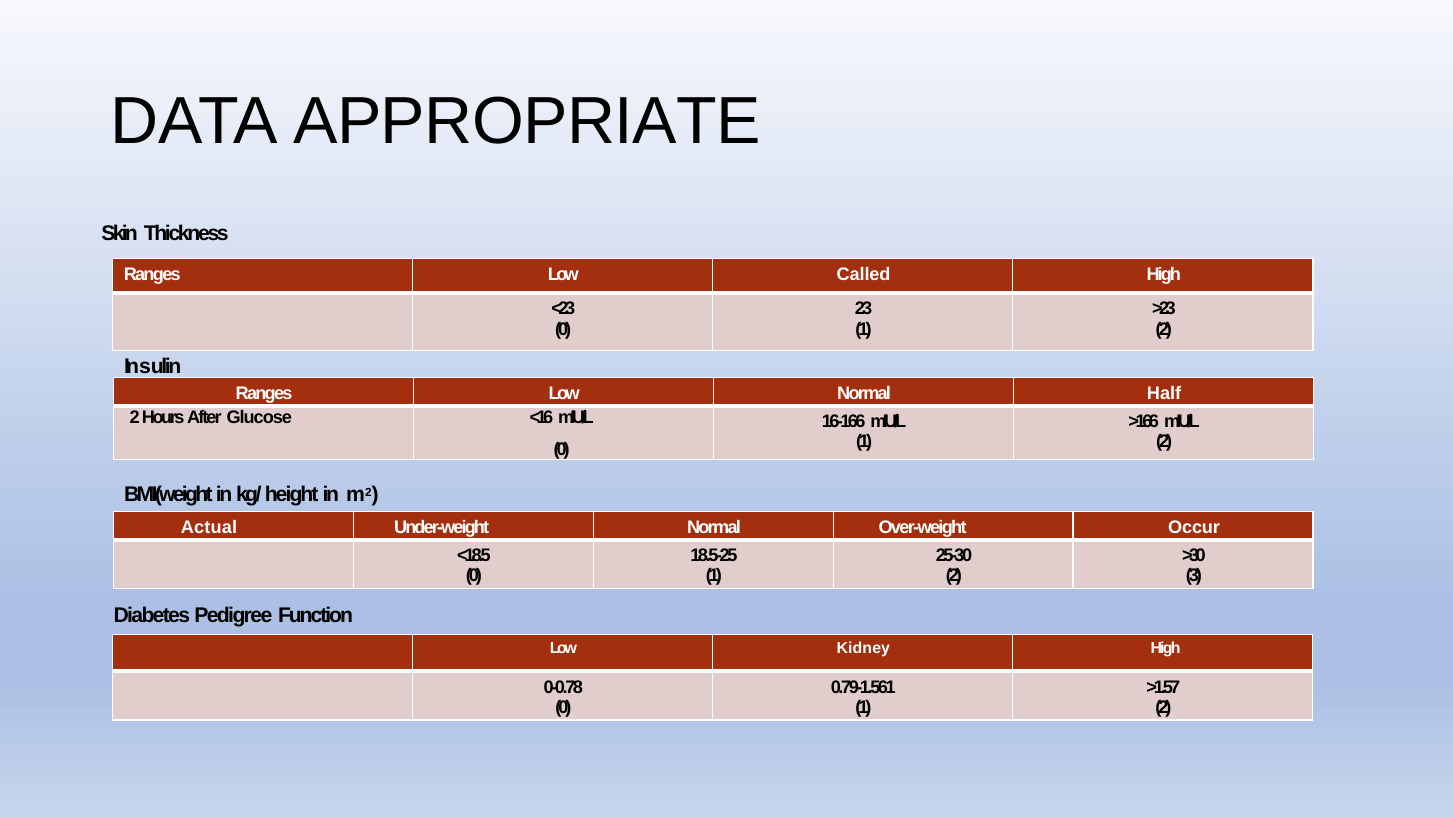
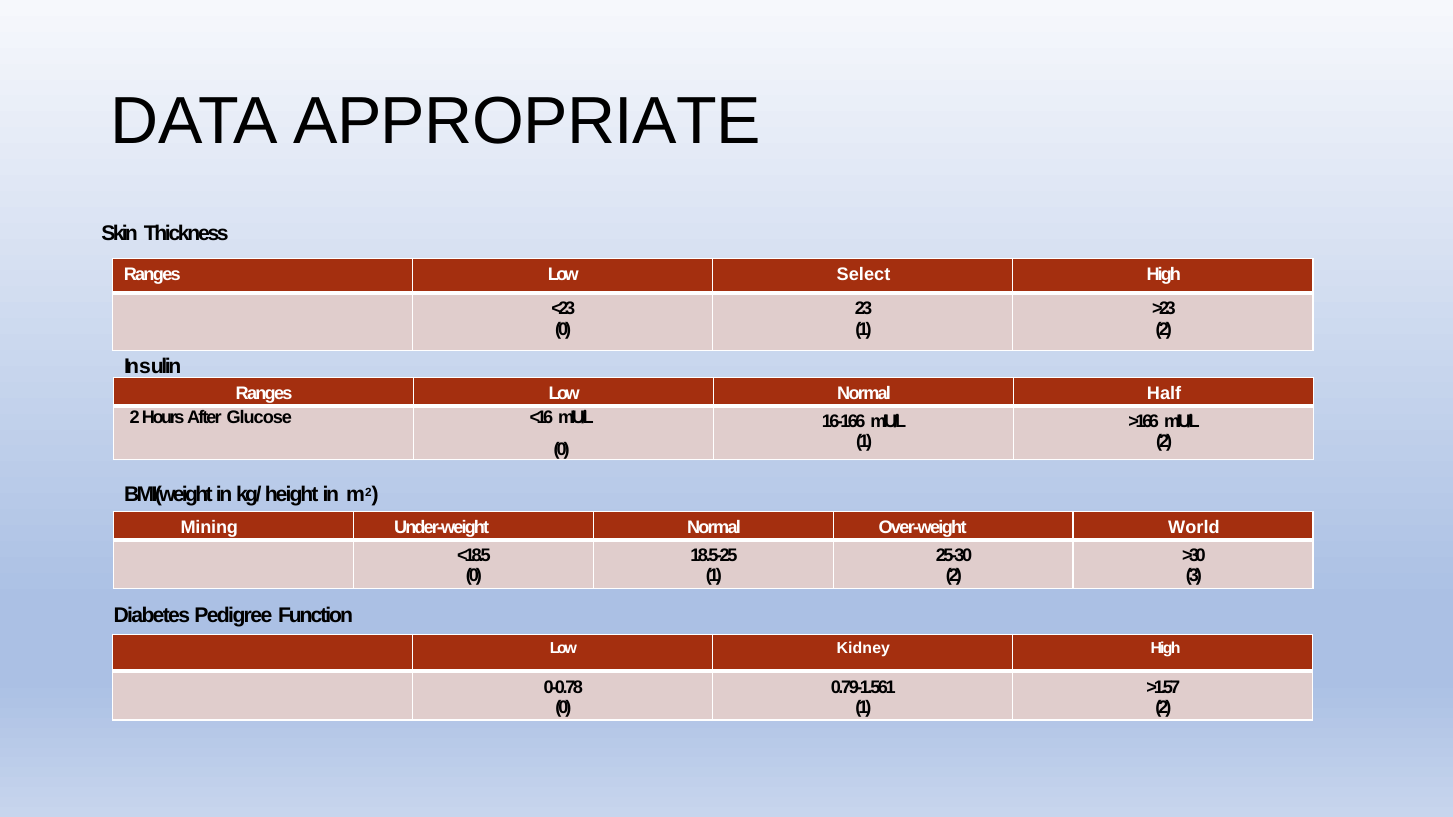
Called: Called -> Select
Actual: Actual -> Mining
Occur: Occur -> World
